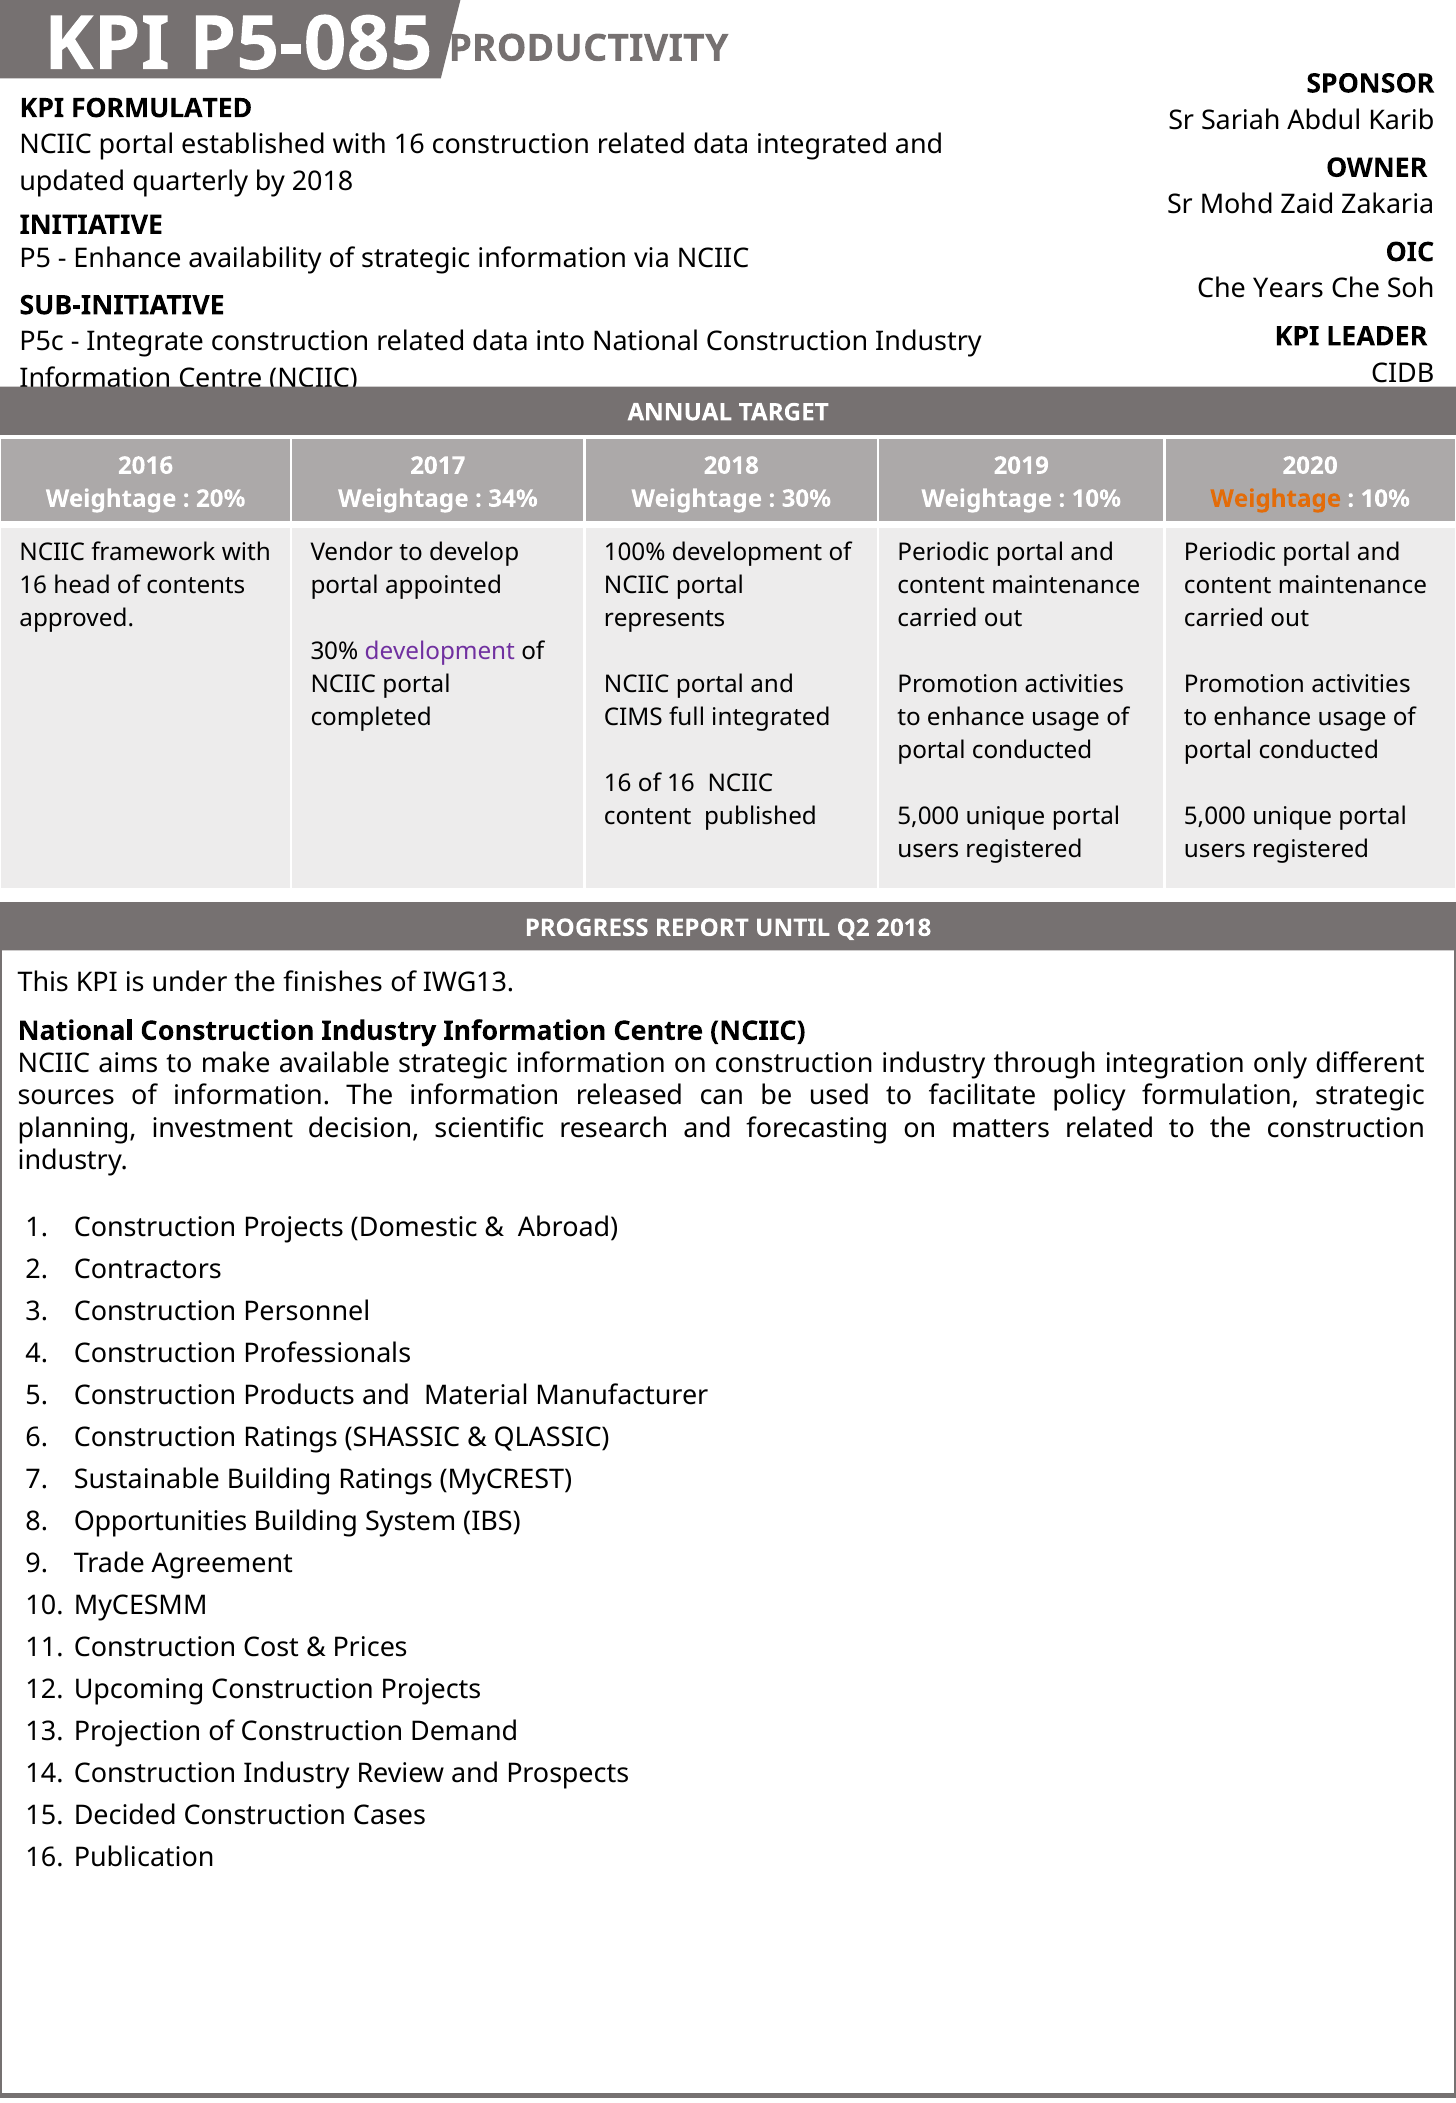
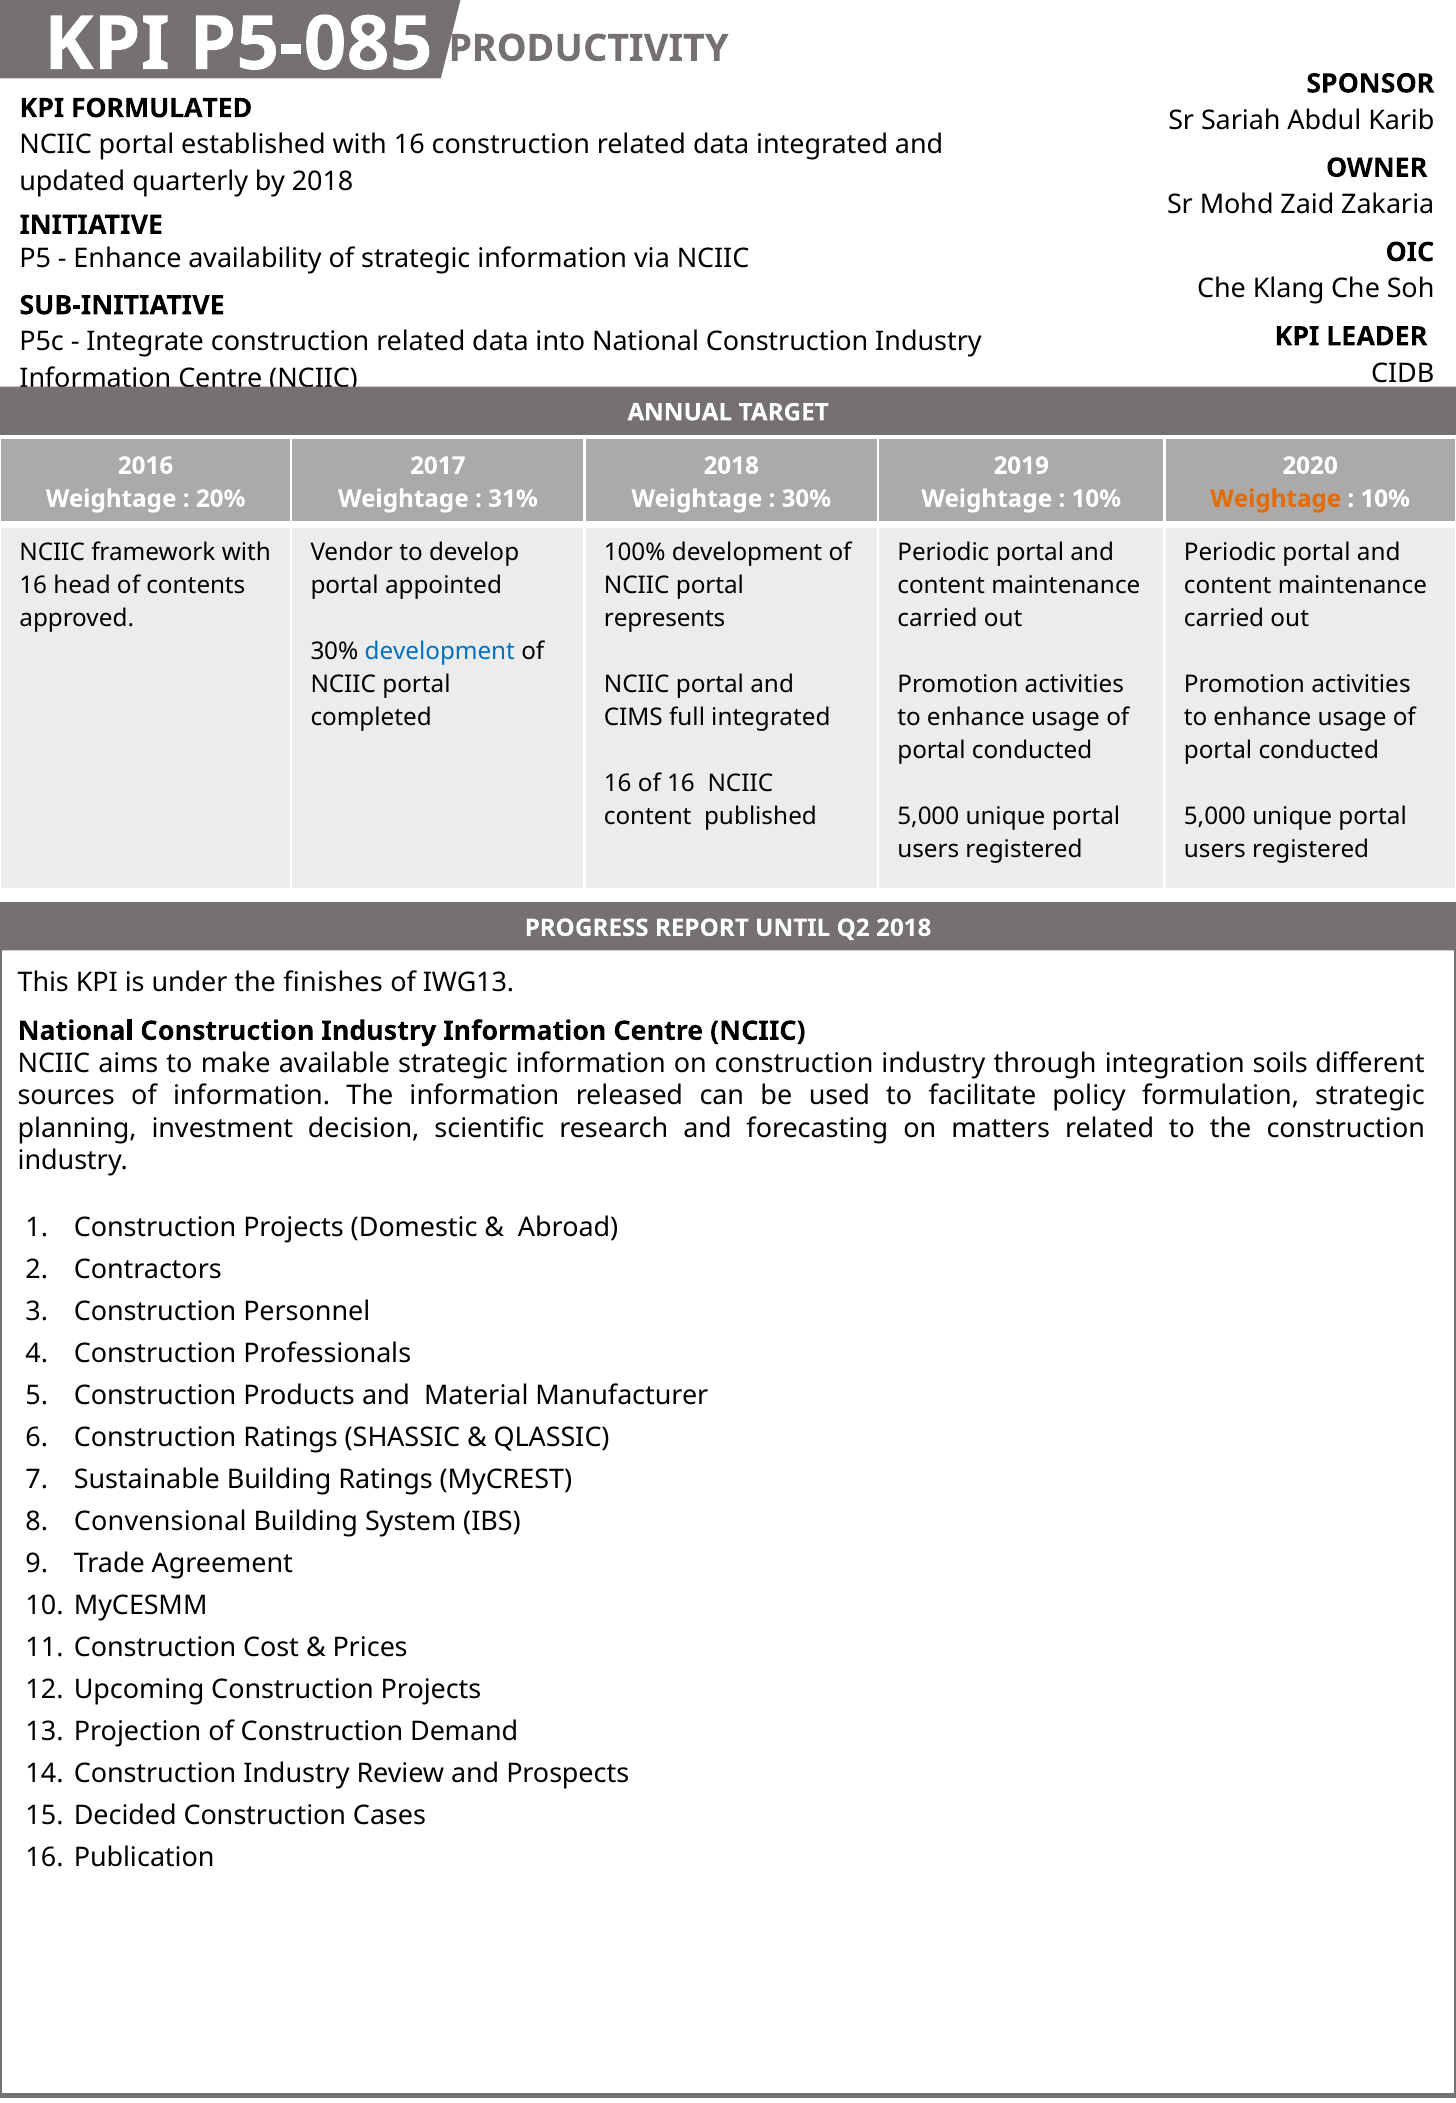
Years: Years -> Klang
34%: 34% -> 31%
development at (440, 651) colour: purple -> blue
only: only -> soils
Opportunities: Opportunities -> Convensional
